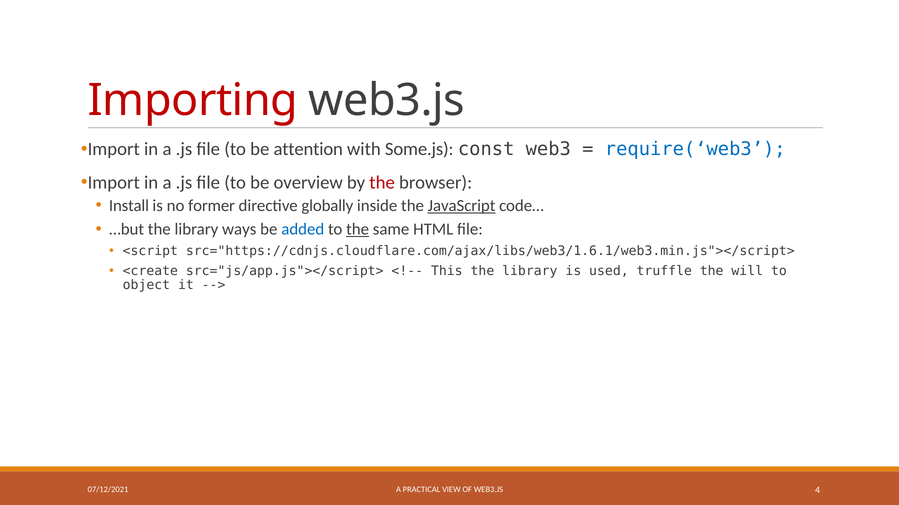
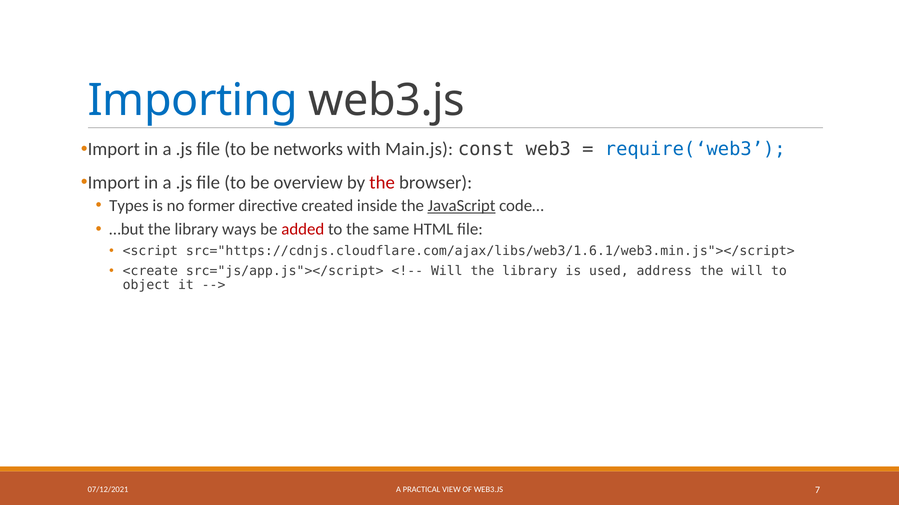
Importing colour: red -> blue
attention: attention -> networks
Some.js: Some.js -> Main.js
Install: Install -> Types
globally: globally -> created
added colour: blue -> red
the at (358, 230) underline: present -> none
This at (447, 271): This -> Will
truffle: truffle -> address
4: 4 -> 7
